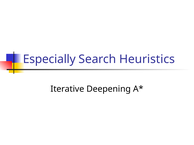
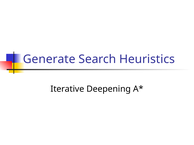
Especially: Especially -> Generate
